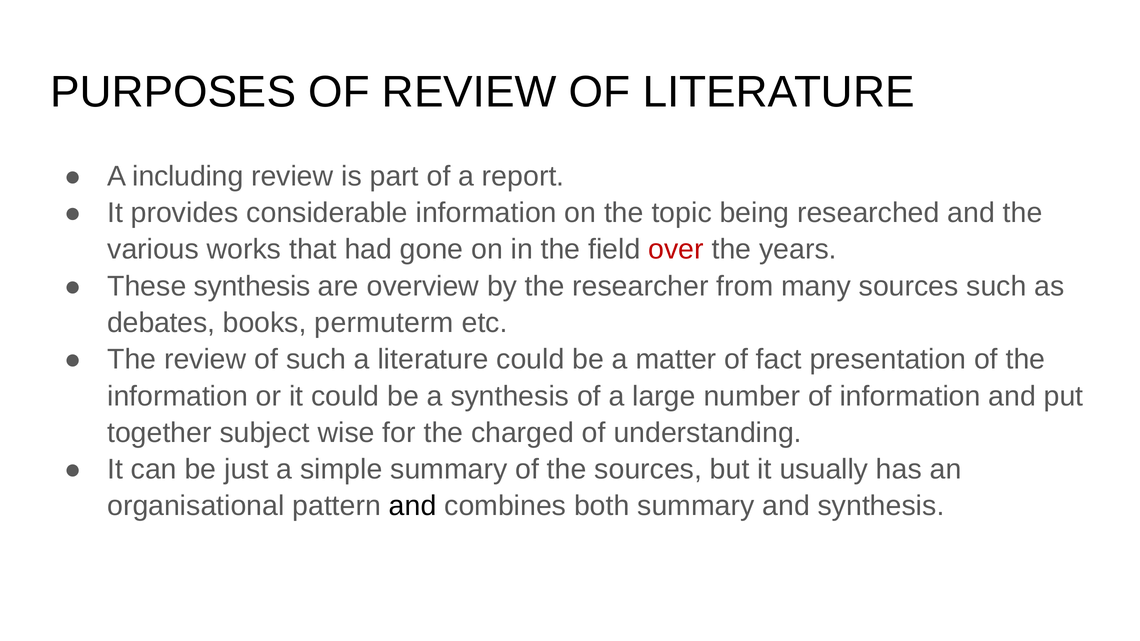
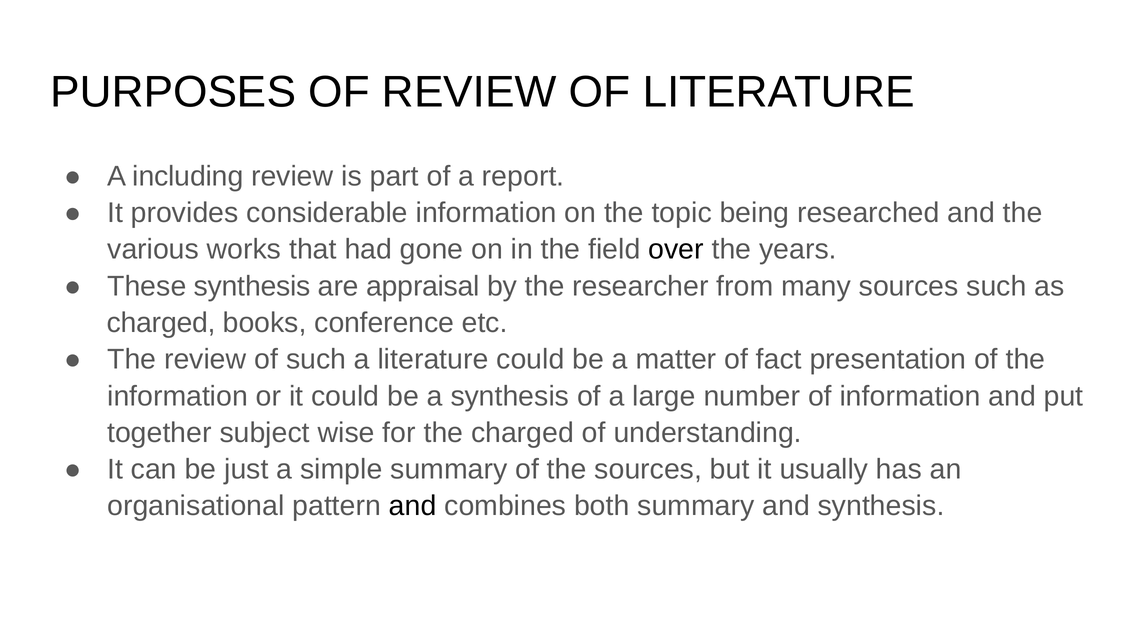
over colour: red -> black
overview: overview -> appraisal
debates at (161, 323): debates -> charged
permuterm: permuterm -> conference
